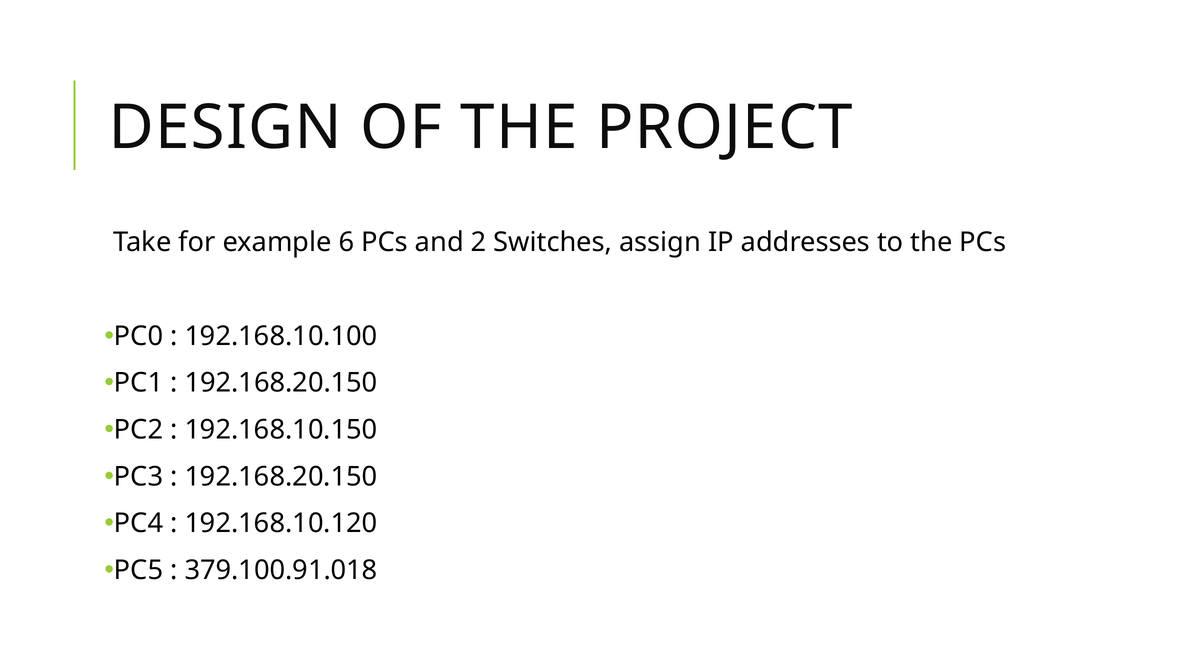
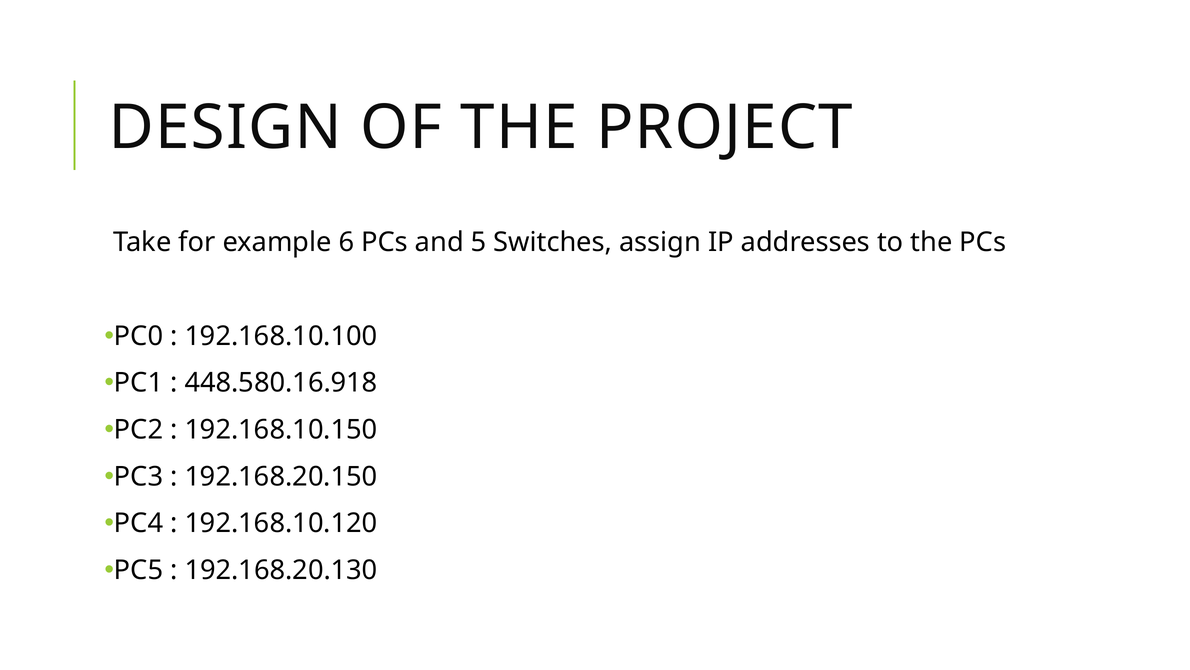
2: 2 -> 5
192.168.20.150 at (281, 383): 192.168.20.150 -> 448.580.16.918
379.100.91.018: 379.100.91.018 -> 192.168.20.130
